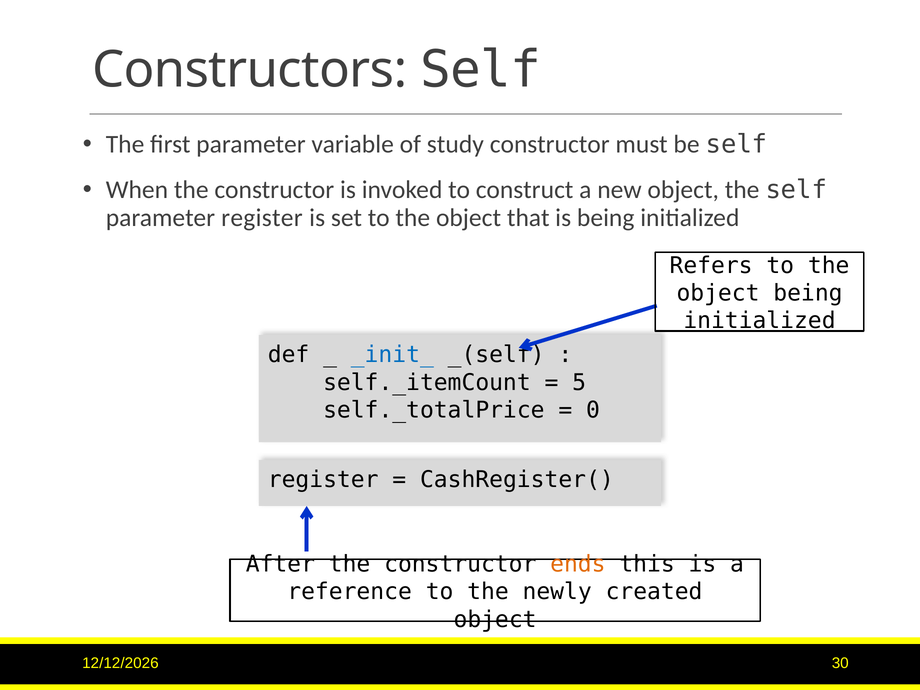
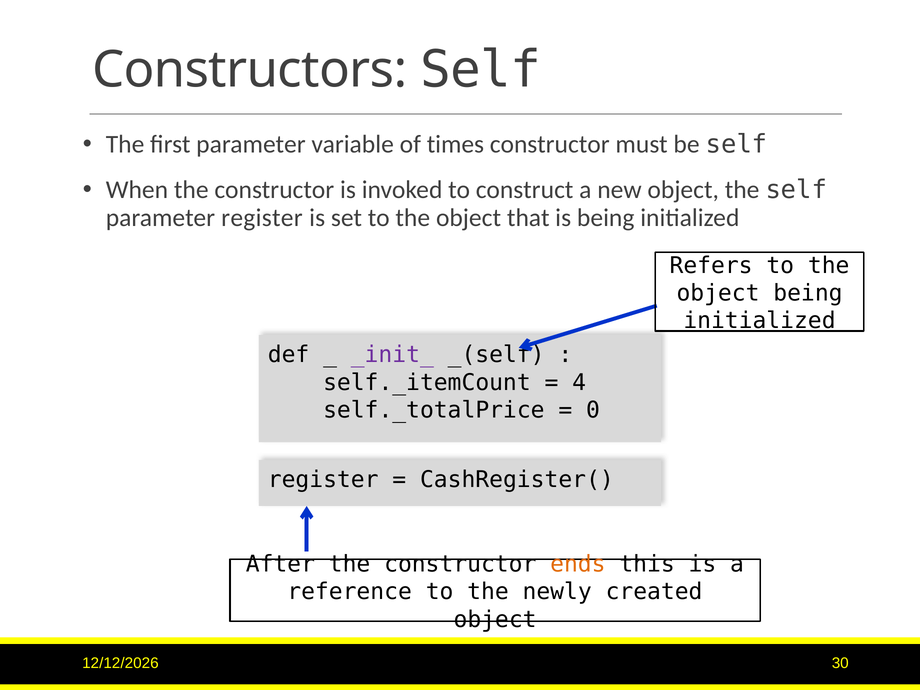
study: study -> times
_init_ colour: blue -> purple
5: 5 -> 4
